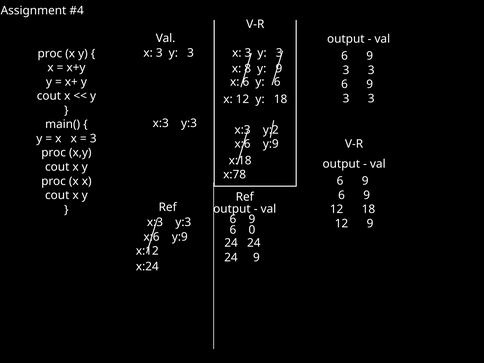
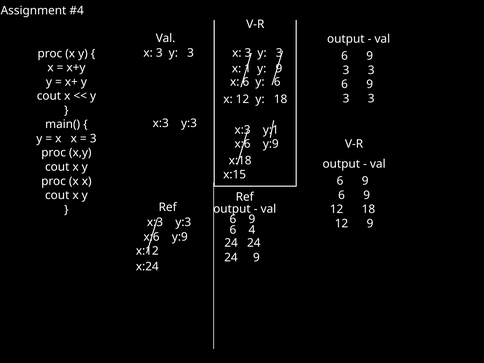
8: 8 -> 1
y:2: y:2 -> y:1
x:78: x:78 -> x:15
0: 0 -> 4
